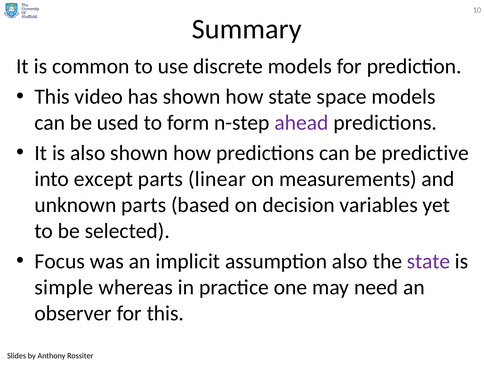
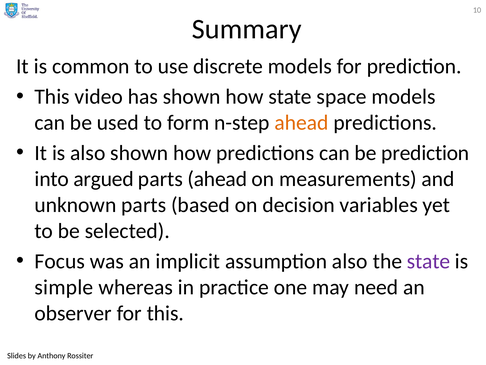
ahead at (301, 123) colour: purple -> orange
be predictive: predictive -> prediction
except: except -> argued
parts linear: linear -> ahead
